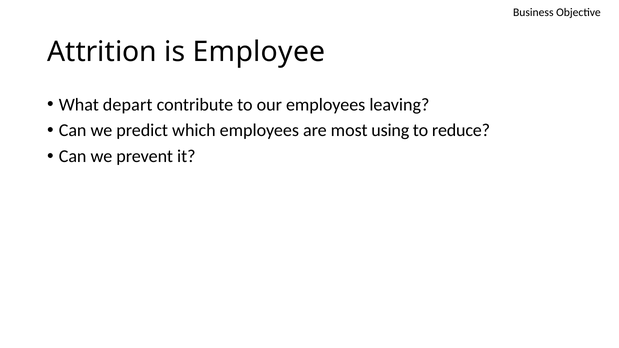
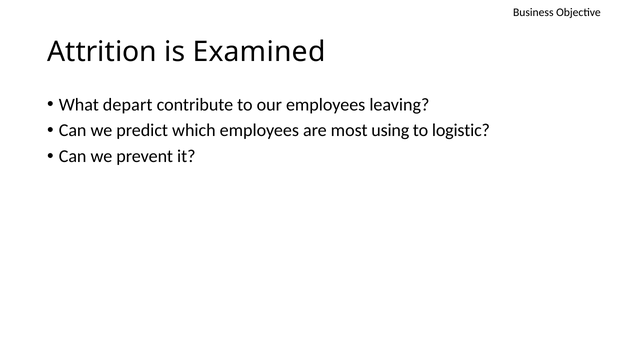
Employee: Employee -> Examined
reduce: reduce -> logistic
